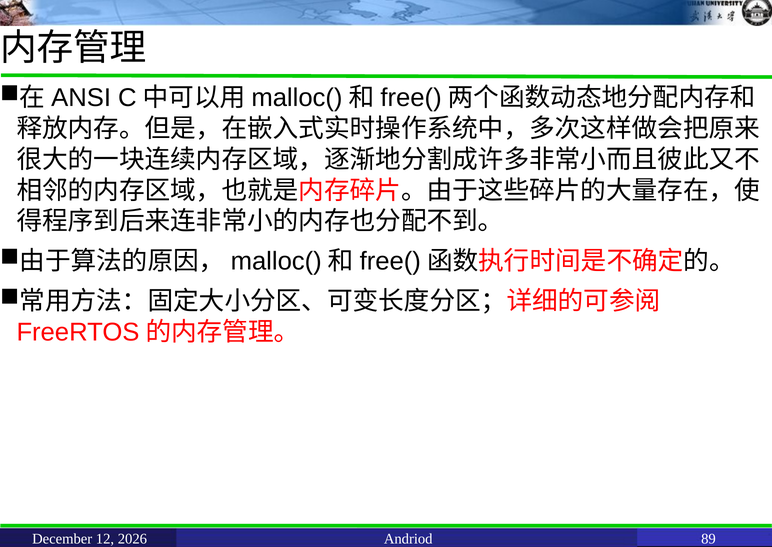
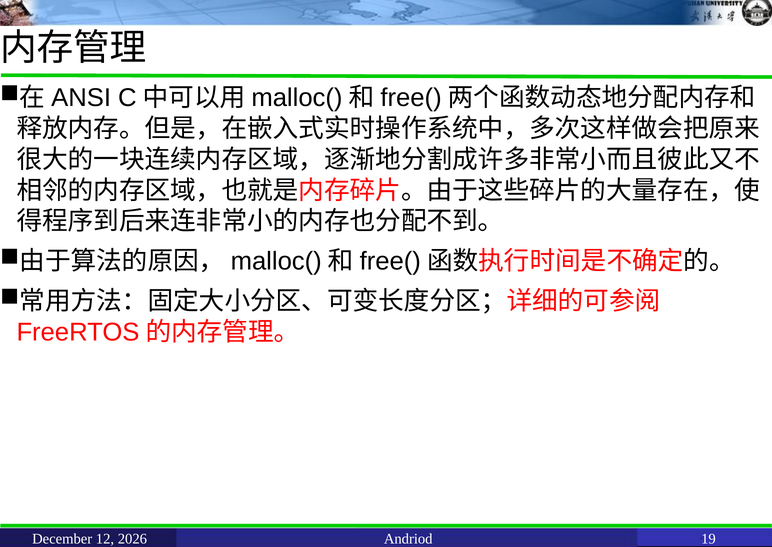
89: 89 -> 19
